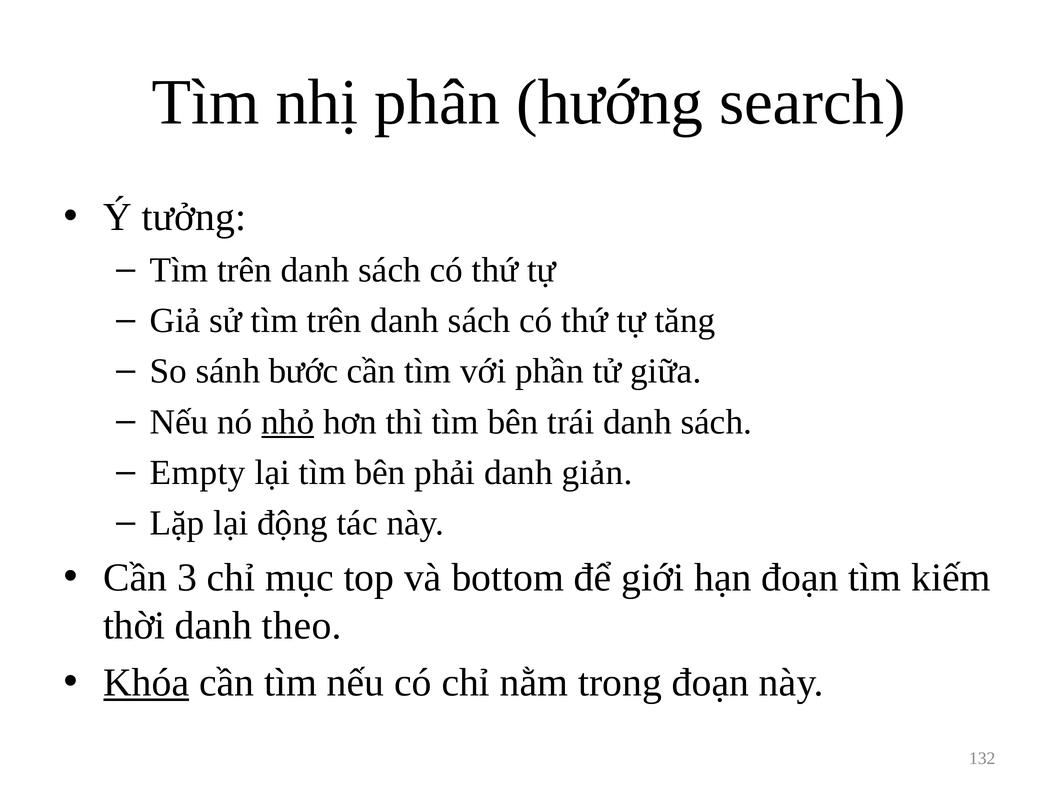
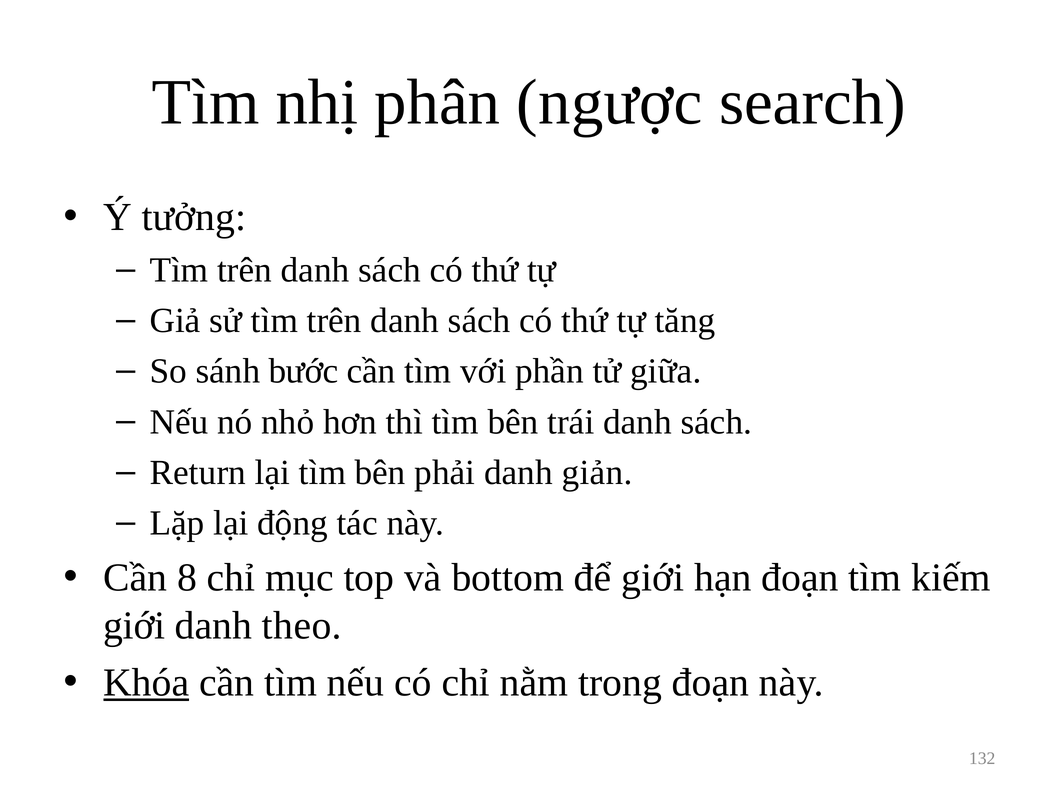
hướng: hướng -> ngược
nhỏ underline: present -> none
Empty: Empty -> Return
3: 3 -> 8
thời at (134, 626): thời -> giới
